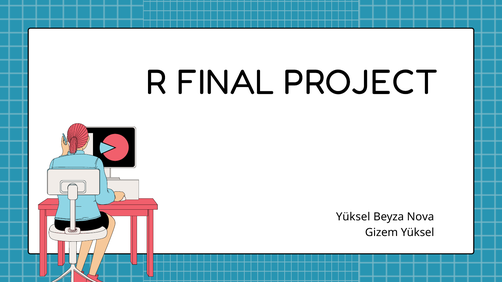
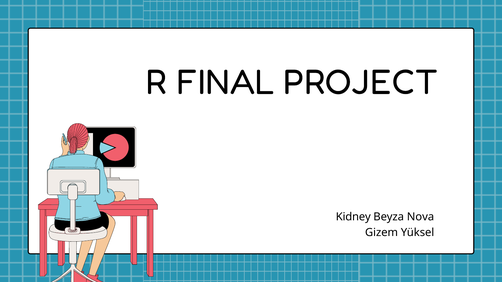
Yüksel at (353, 217): Yüksel -> Kidney
